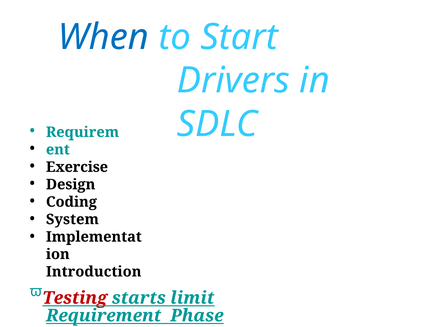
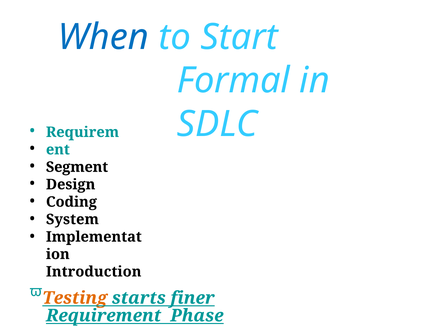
Drivers: Drivers -> Formal
Exercise: Exercise -> Segment
Testing colour: red -> orange
limit: limit -> finer
